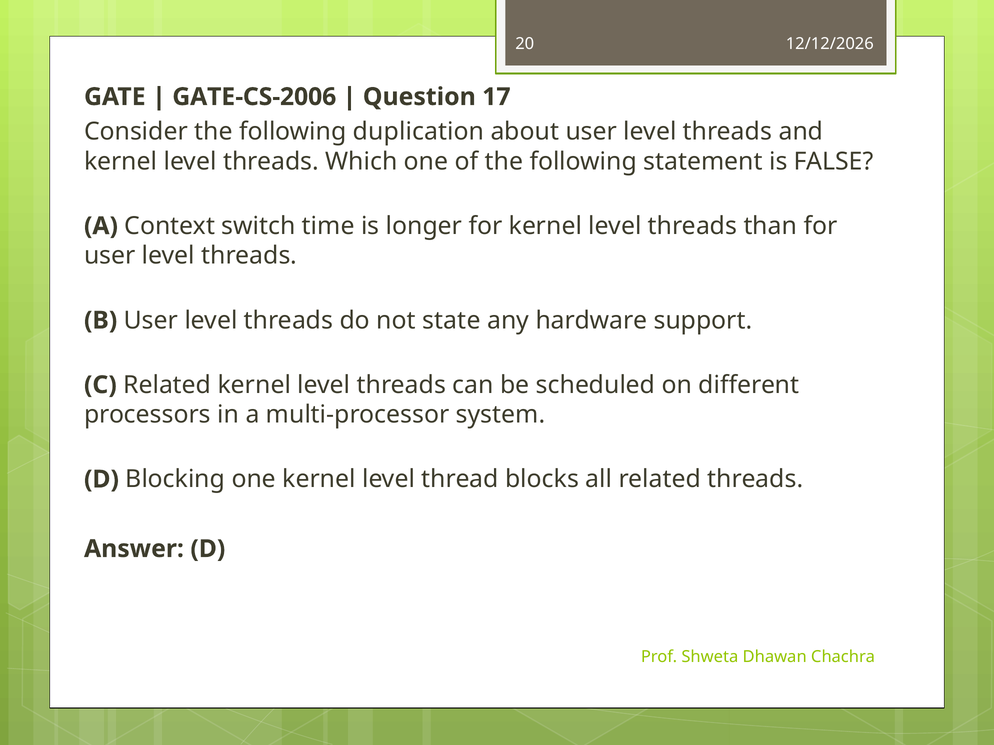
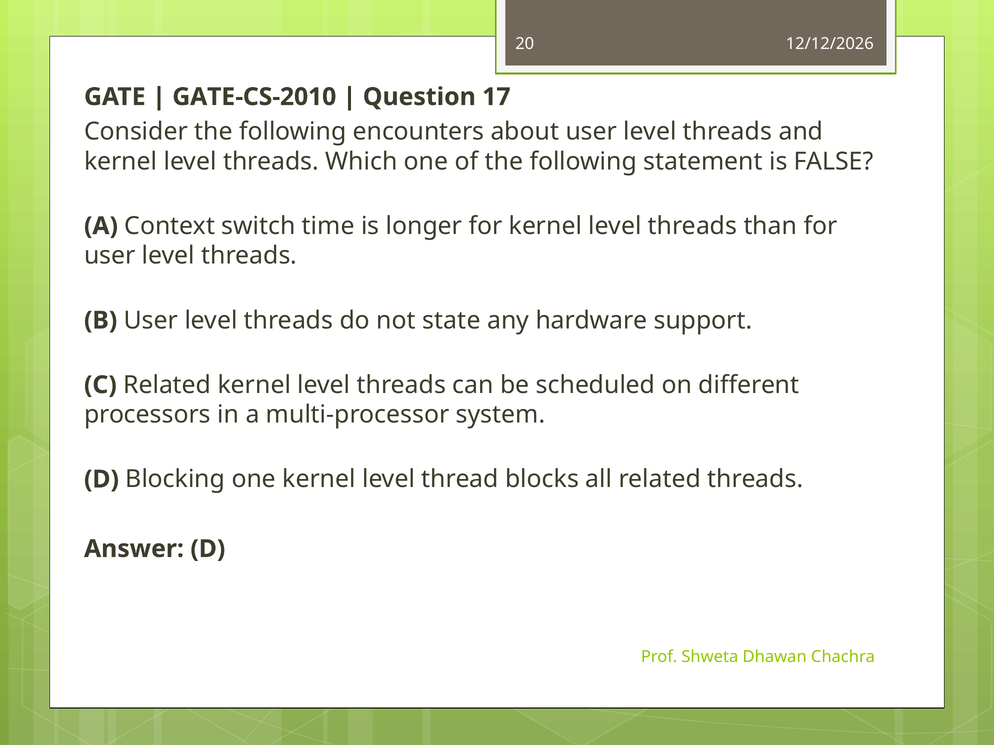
GATE-CS-2006: GATE-CS-2006 -> GATE-CS-2010
duplication: duplication -> encounters
